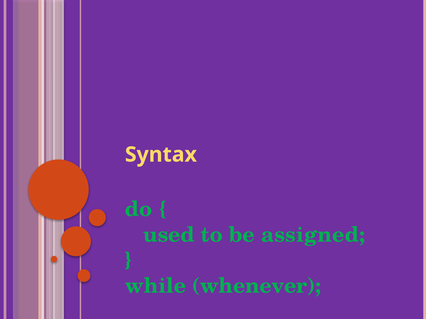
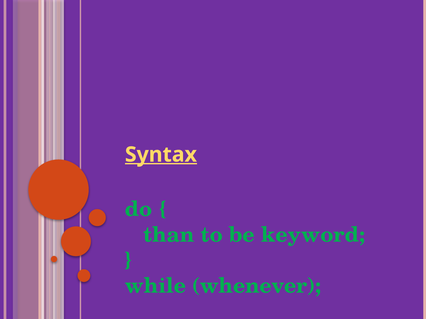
Syntax underline: none -> present
used: used -> than
assigned: assigned -> keyword
